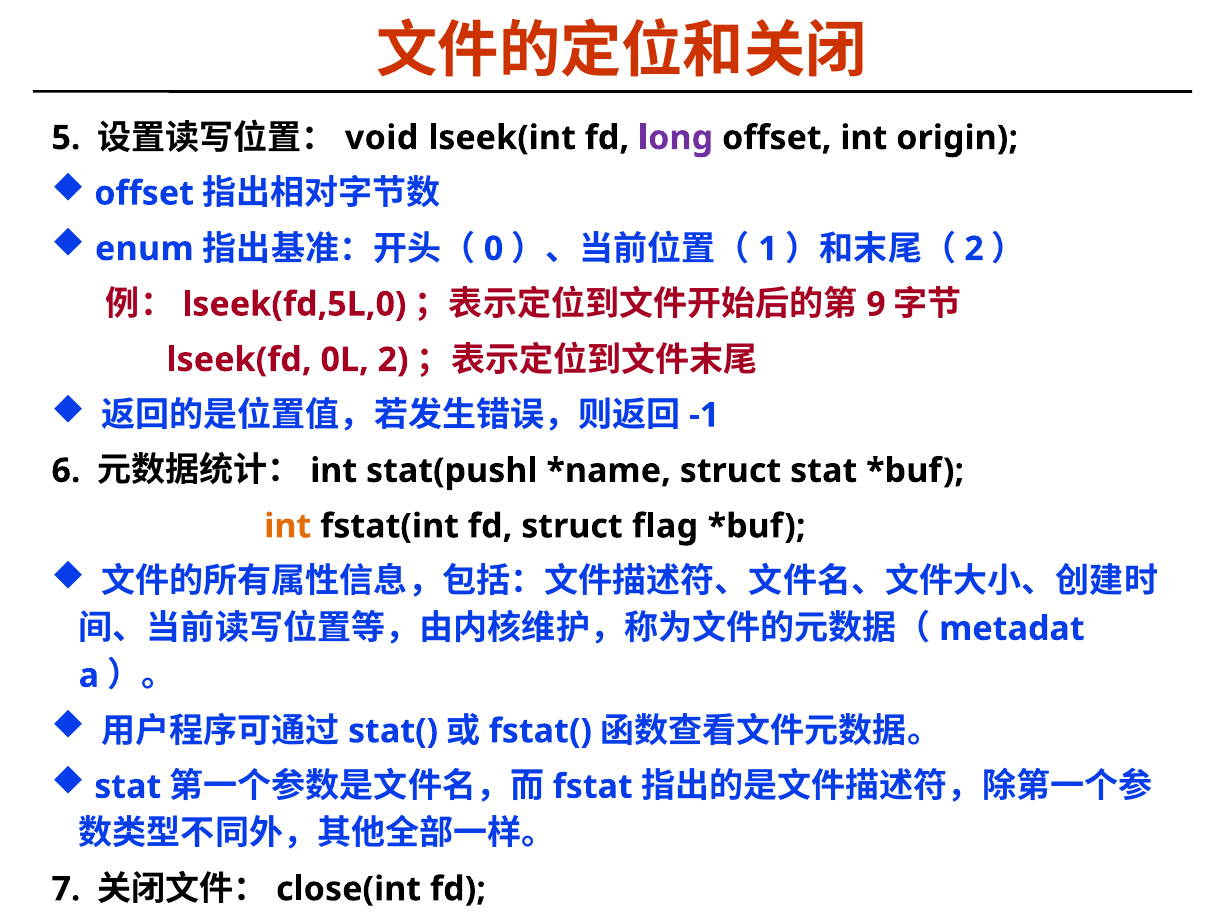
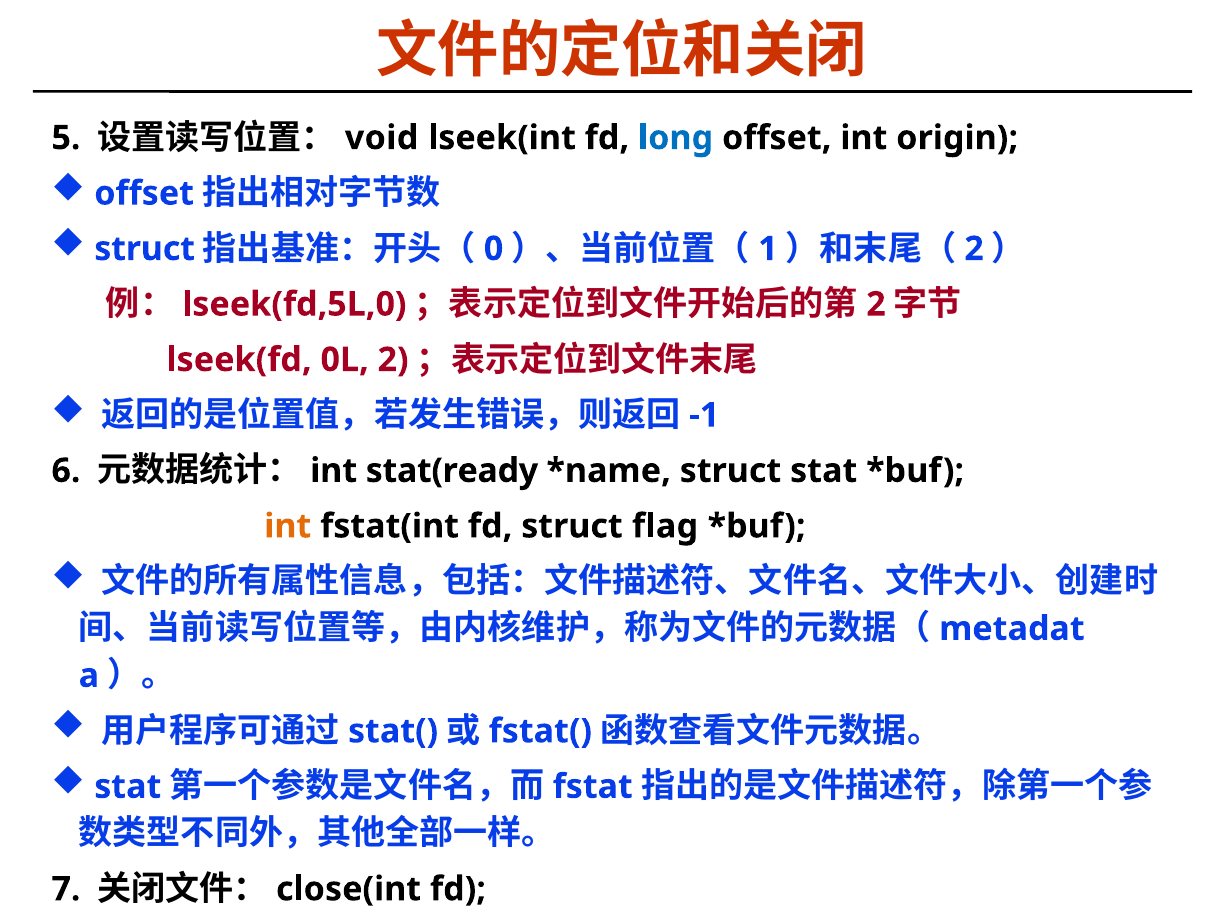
long colour: purple -> blue
enum at (144, 249): enum -> struct
9 at (876, 304): 9 -> 2
stat(pushl: stat(pushl -> stat(ready
